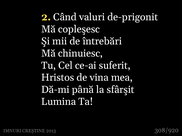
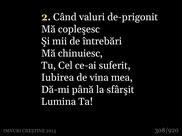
Hristos: Hristos -> Iubirea
